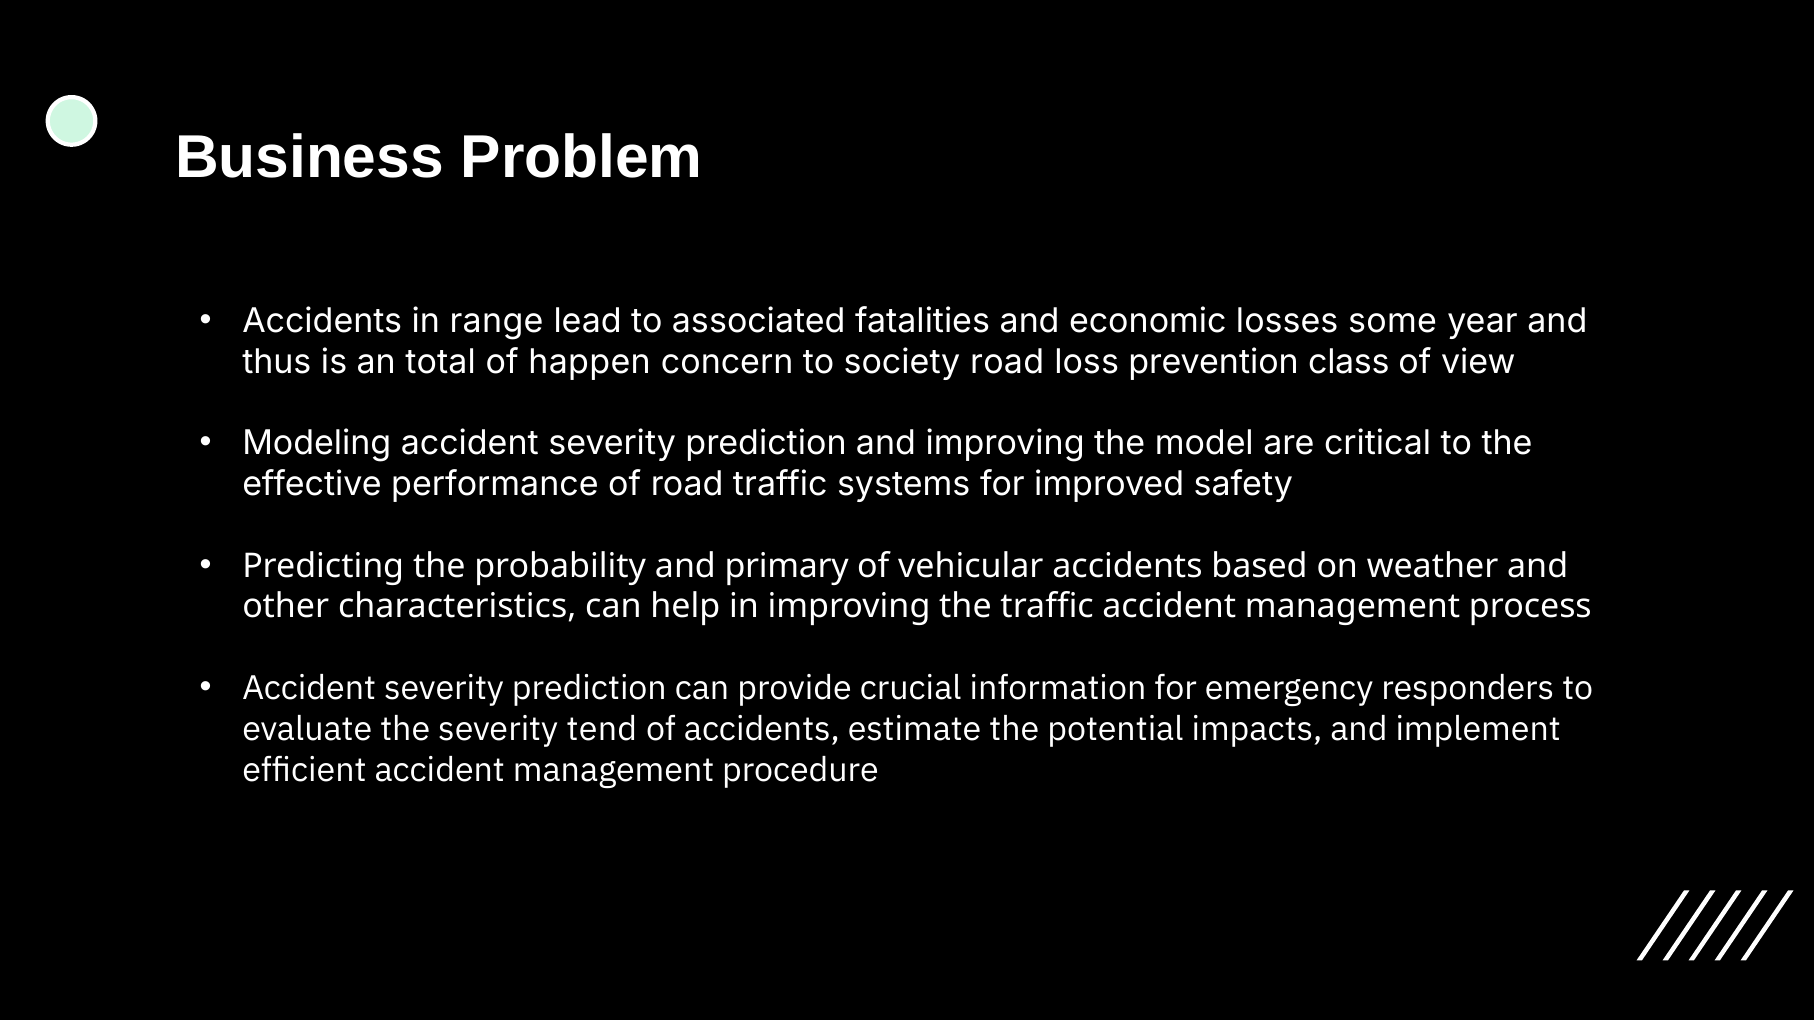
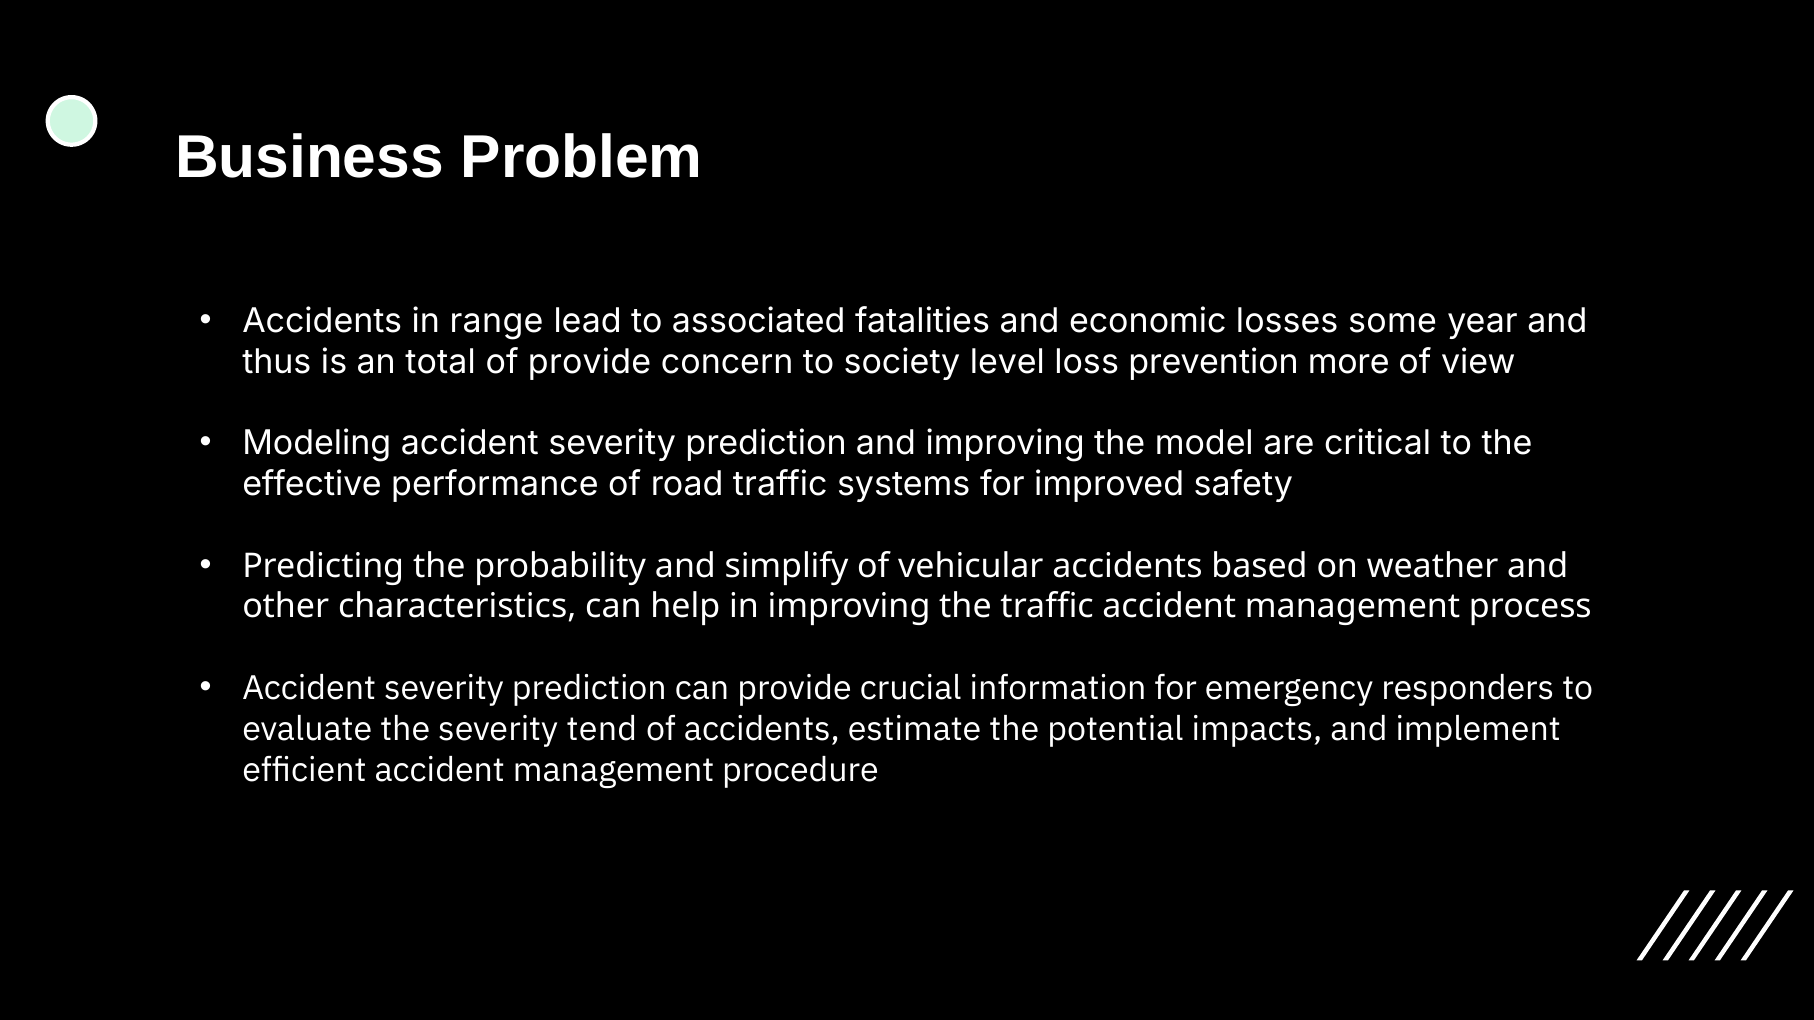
of happen: happen -> provide
society road: road -> level
class: class -> more
primary: primary -> simplify
